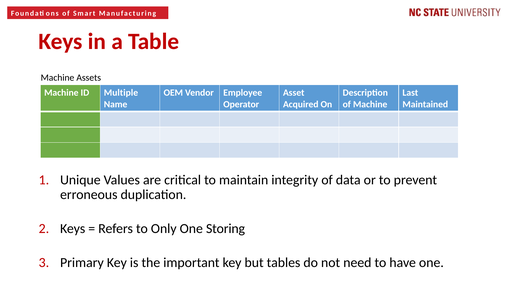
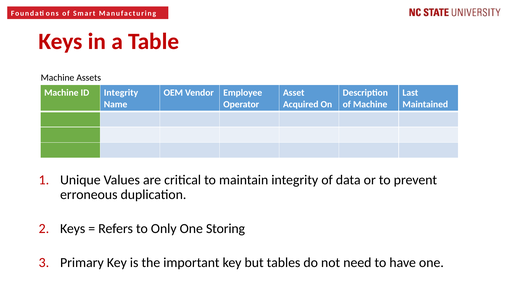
ID Multiple: Multiple -> Integrity
